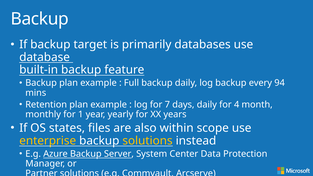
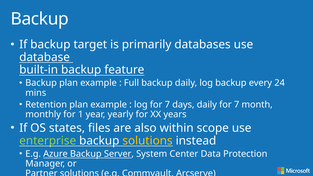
94: 94 -> 24
daily for 4: 4 -> 7
enterprise colour: yellow -> light green
